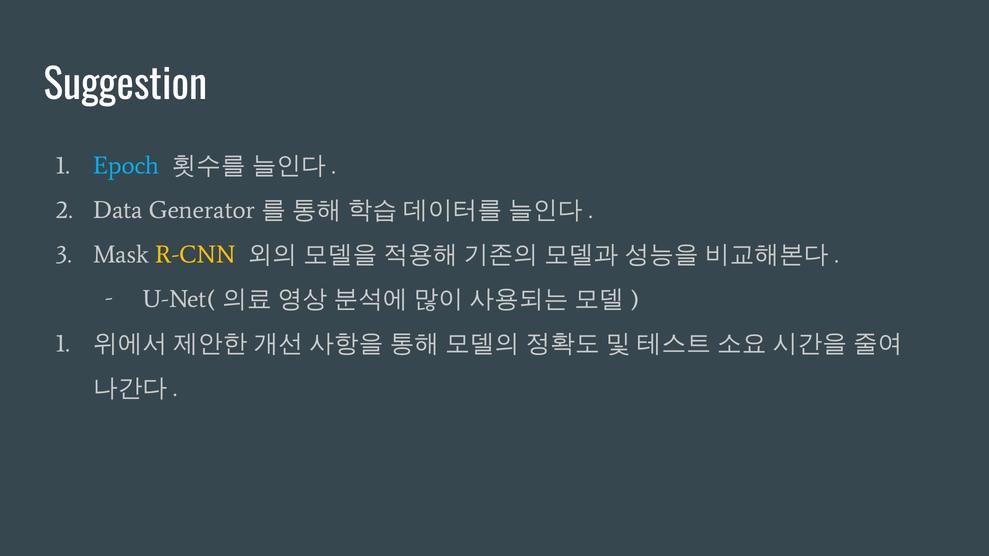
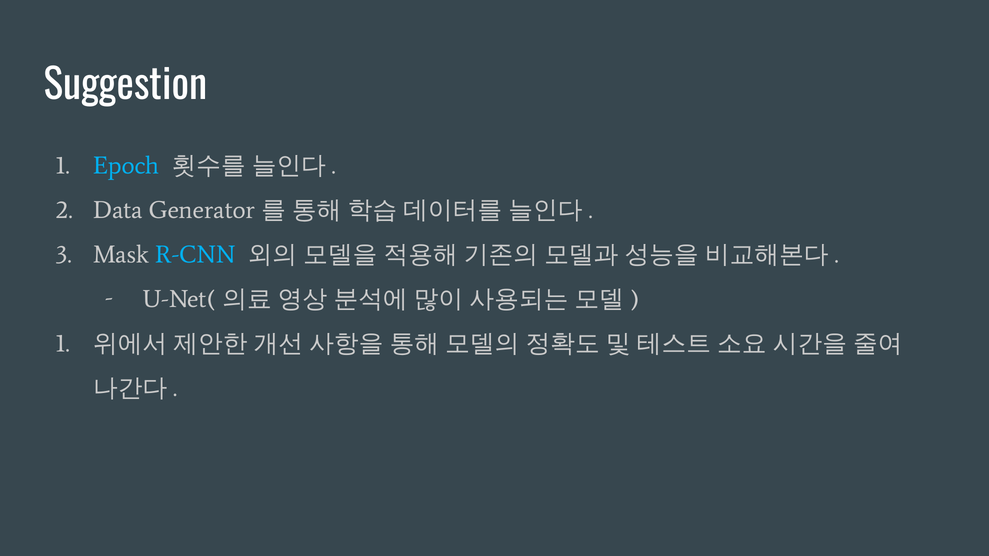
R-CNN colour: yellow -> light blue
